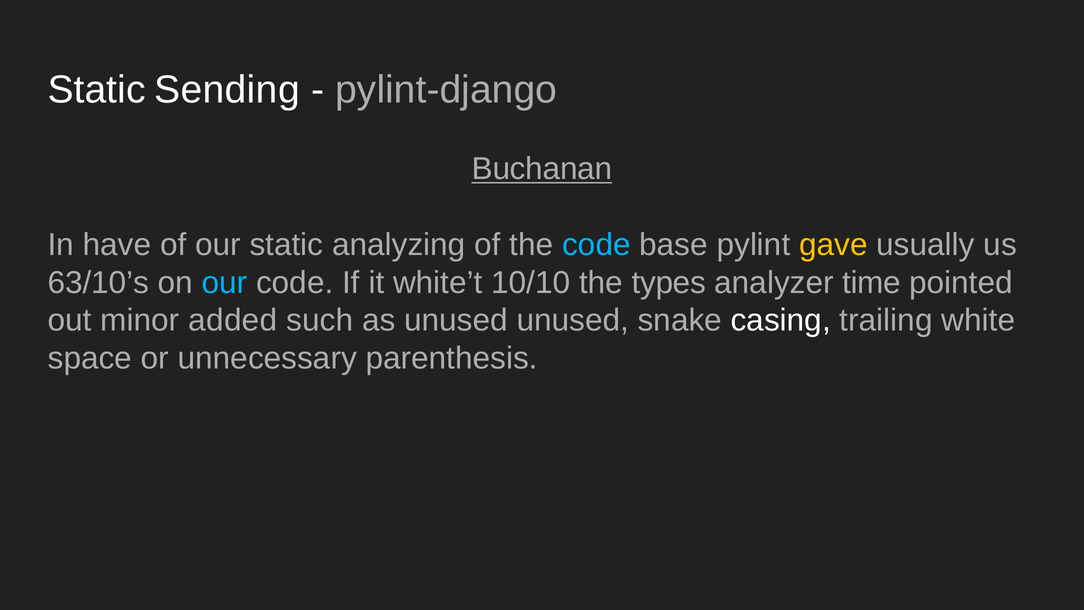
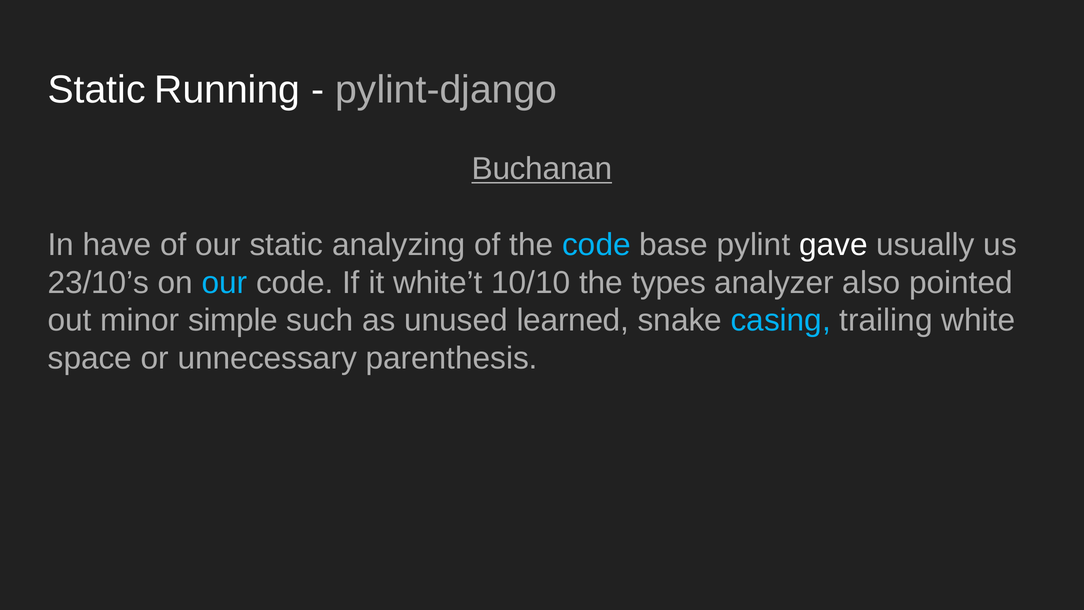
Sending: Sending -> Running
gave colour: yellow -> white
63/10’s: 63/10’s -> 23/10’s
time: time -> also
added: added -> simple
unused unused: unused -> learned
casing colour: white -> light blue
